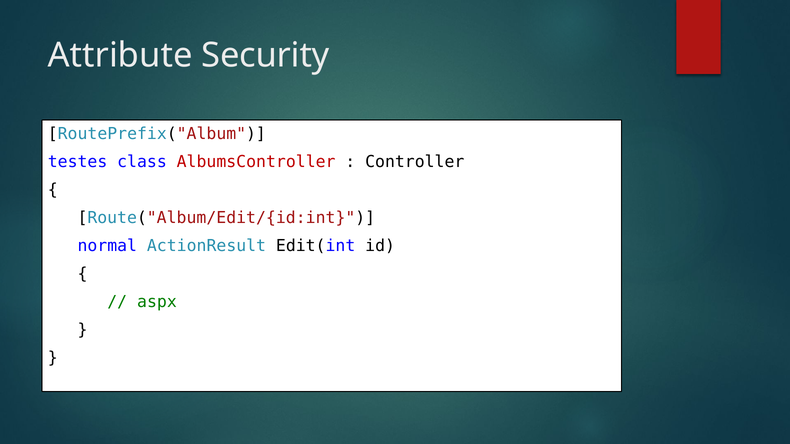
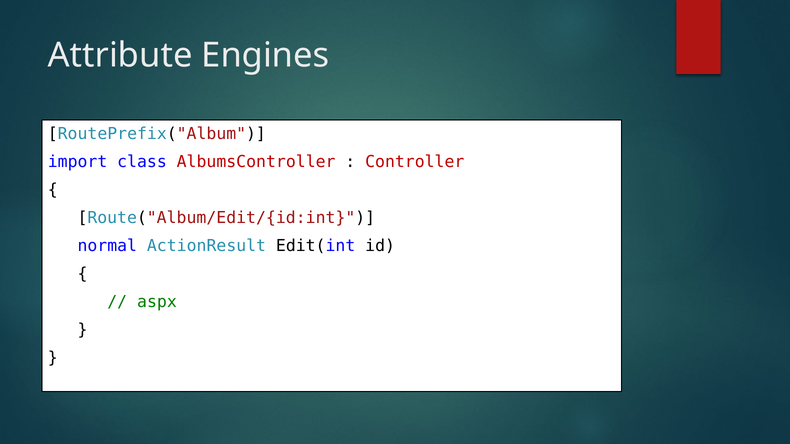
Security: Security -> Engines
testes: testes -> import
Controller colour: black -> red
